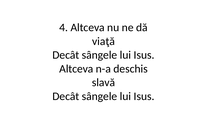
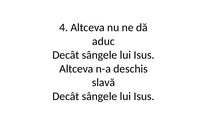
viaţă: viaţă -> aduc
